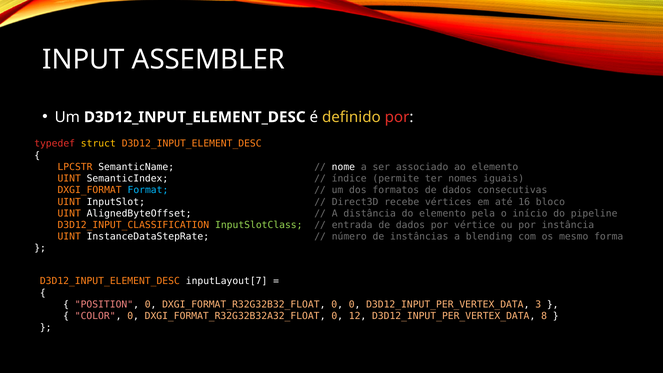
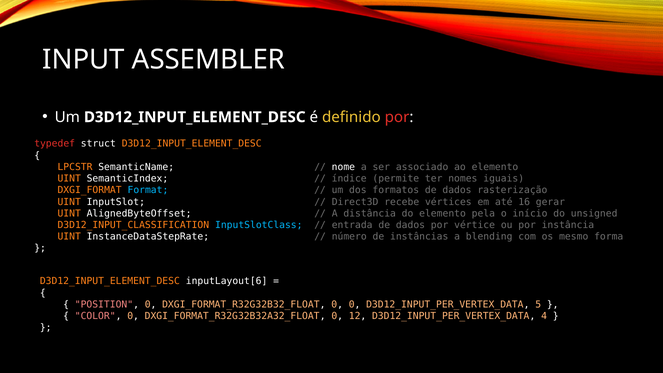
struct colour: yellow -> white
consecutivas: consecutivas -> rasterização
bloco: bloco -> gerar
pipeline: pipeline -> unsigned
InputSlotClass colour: light green -> light blue
inputLayout[7: inputLayout[7 -> inputLayout[6
3: 3 -> 5
8: 8 -> 4
